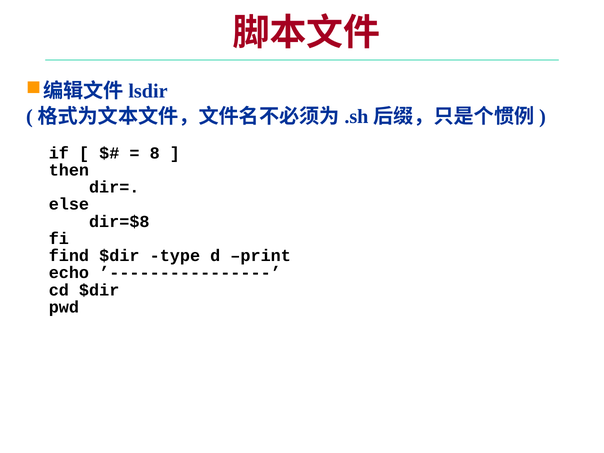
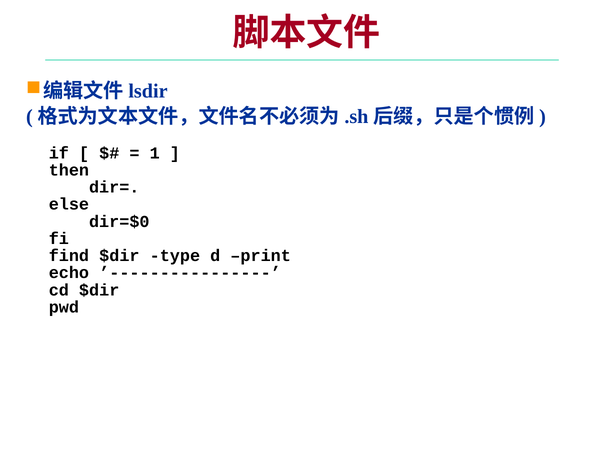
8: 8 -> 1
dir=$8: dir=$8 -> dir=$0
